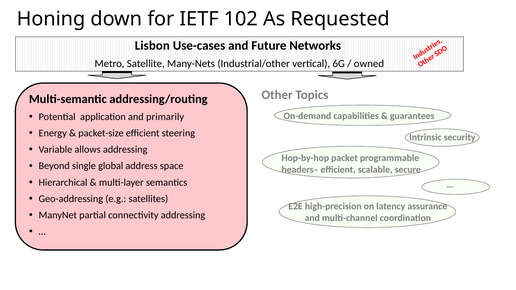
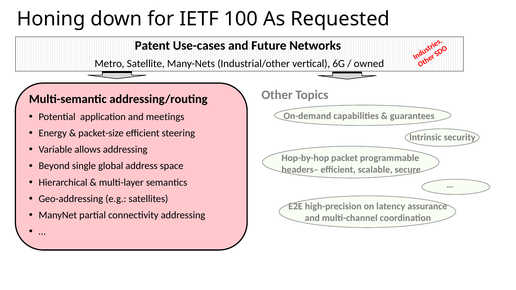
102: 102 -> 100
Lisbon: Lisbon -> Patent
primarily: primarily -> meetings
